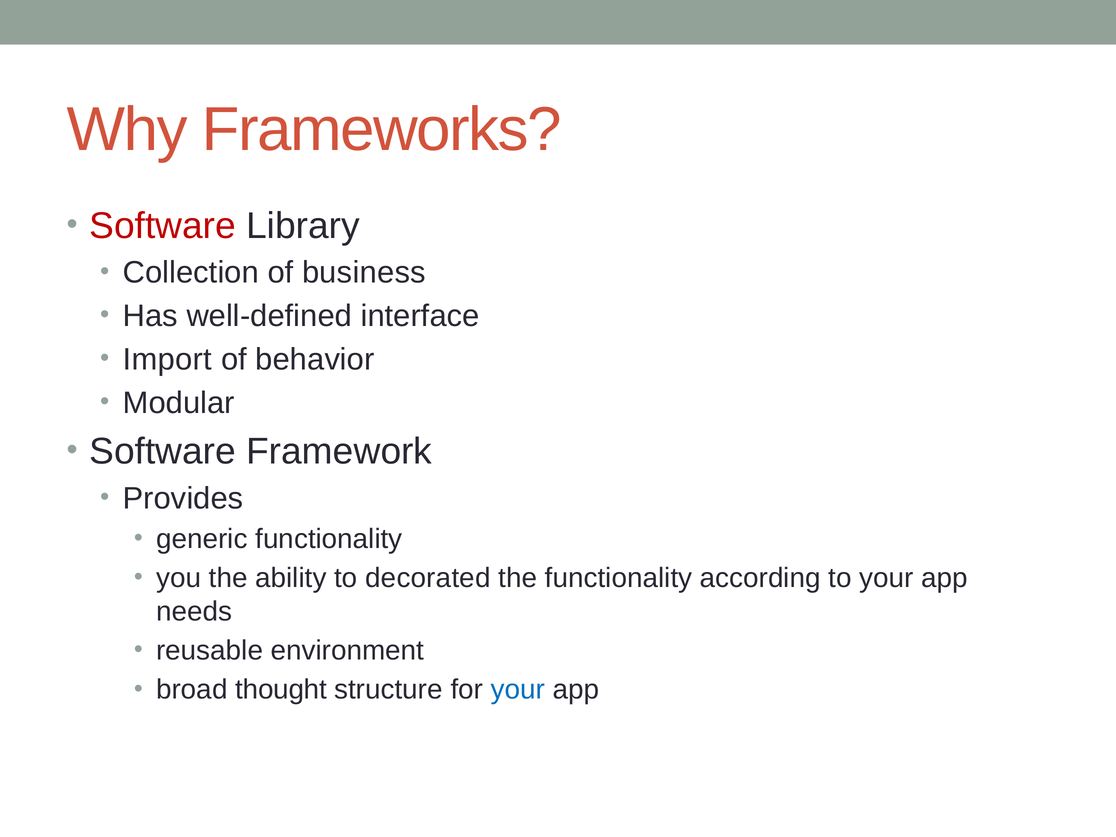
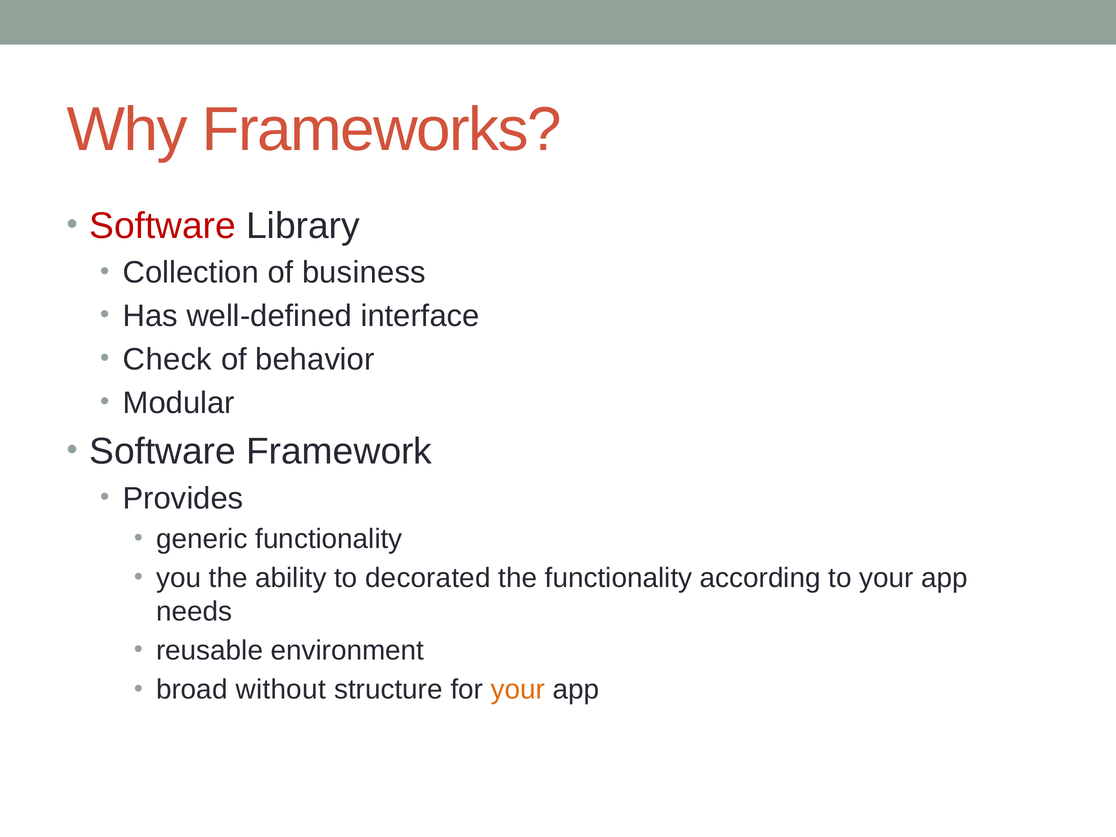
Import: Import -> Check
thought: thought -> without
your at (518, 690) colour: blue -> orange
